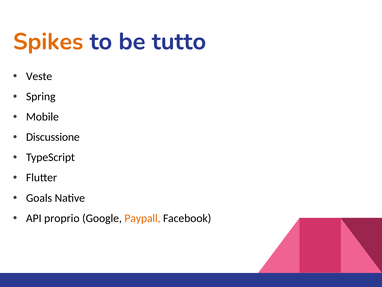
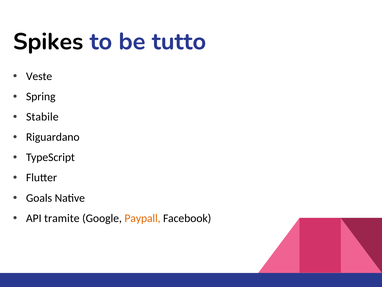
Spikes colour: orange -> black
Mobile: Mobile -> Stabile
Discussione: Discussione -> Riguardano
proprio: proprio -> tramite
